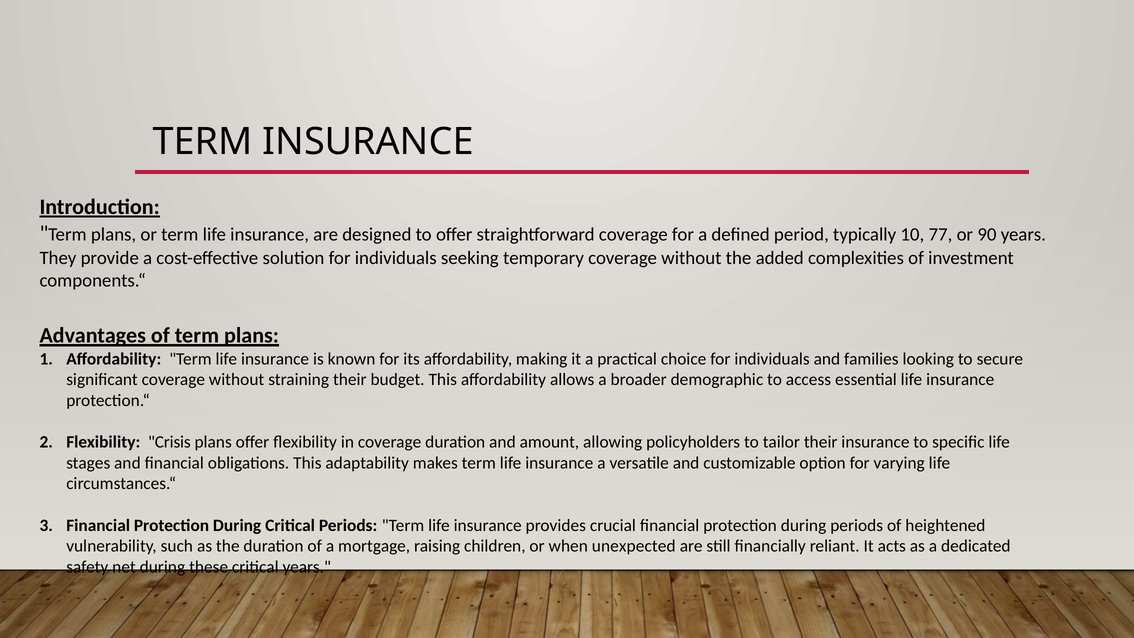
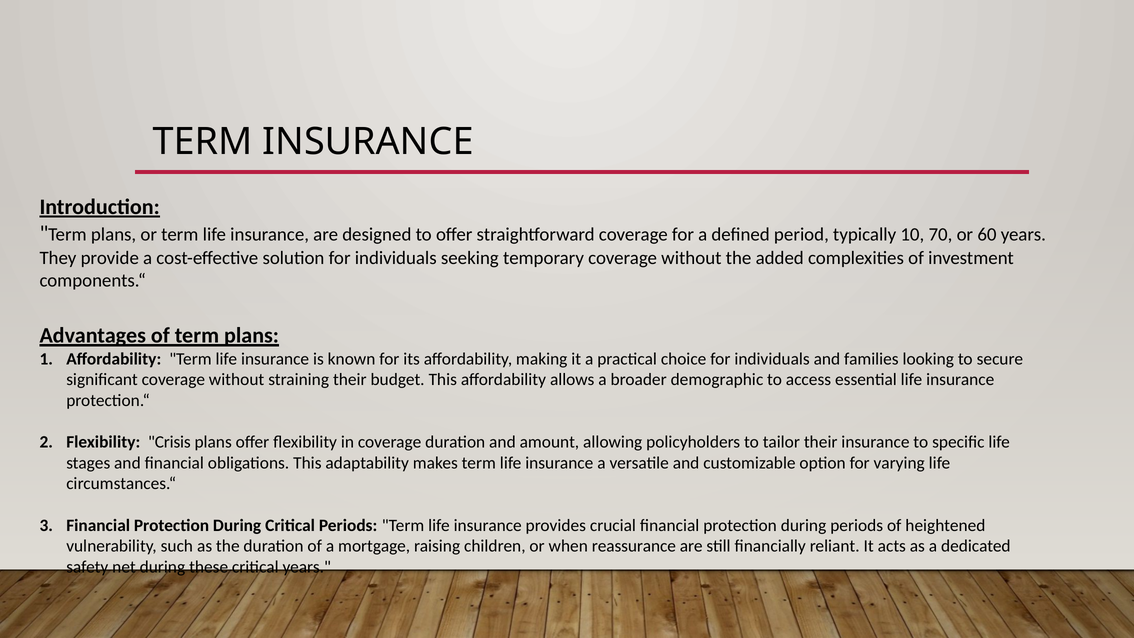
77: 77 -> 70
90: 90 -> 60
unexpected: unexpected -> reassurance
